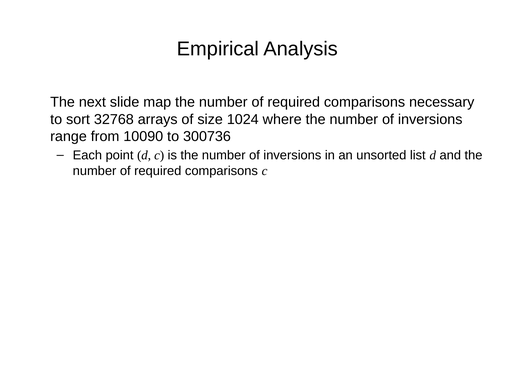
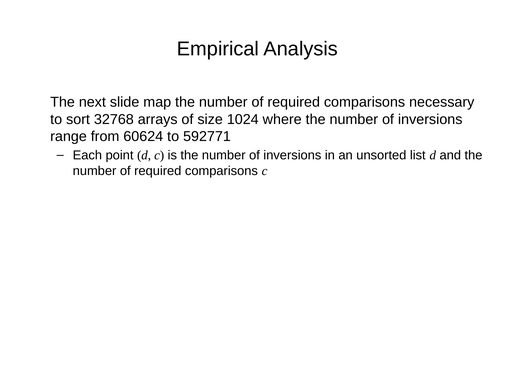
10090: 10090 -> 60624
300736: 300736 -> 592771
